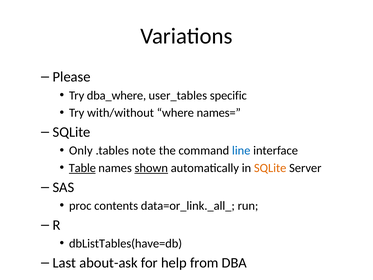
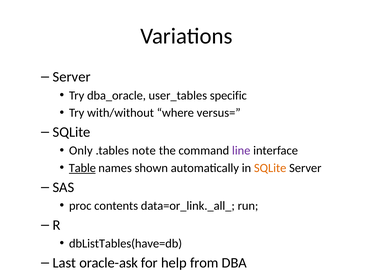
Please at (72, 77): Please -> Server
dba_where: dba_where -> dba_oracle
names=: names= -> versus=
line colour: blue -> purple
shown underline: present -> none
about-ask: about-ask -> oracle-ask
